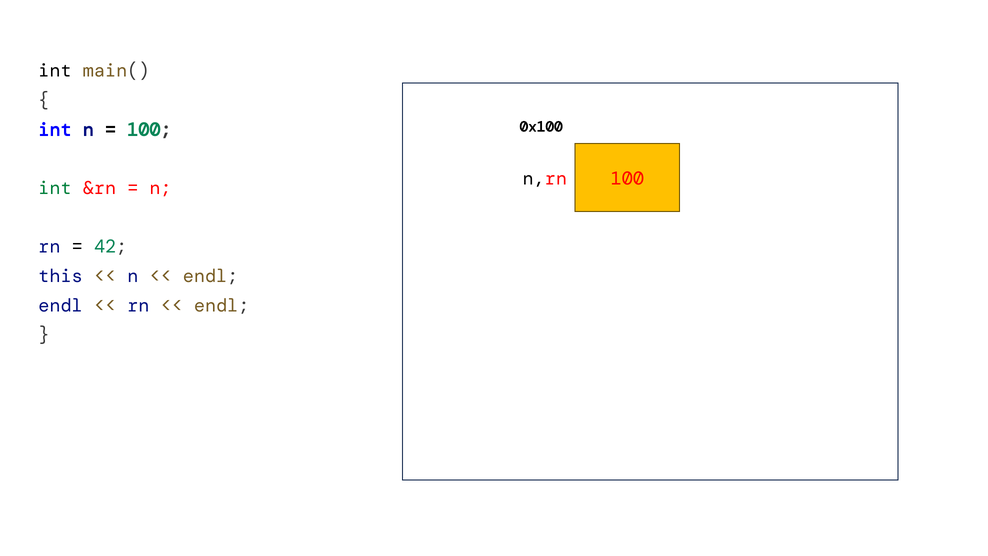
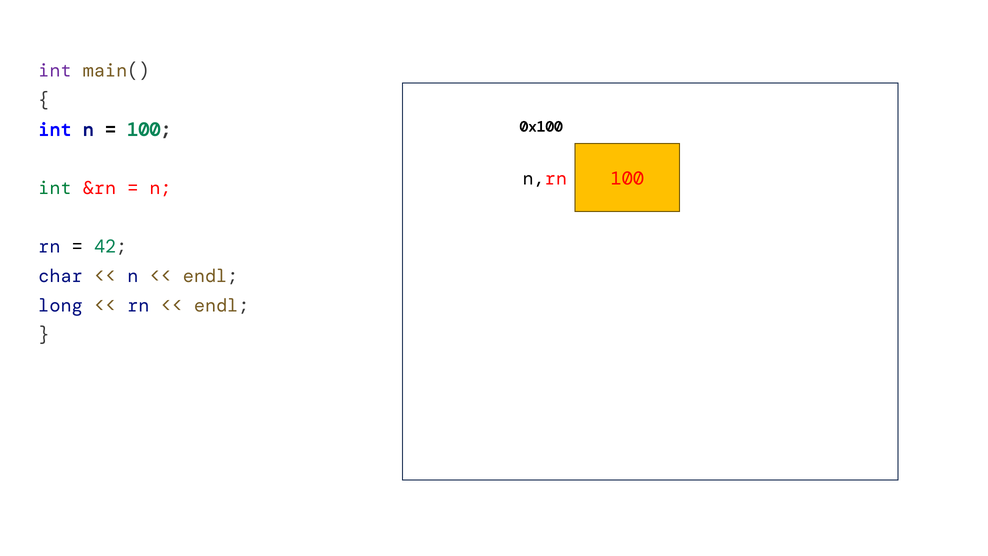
int at (55, 71) colour: black -> purple
this: this -> char
endl at (61, 305): endl -> long
